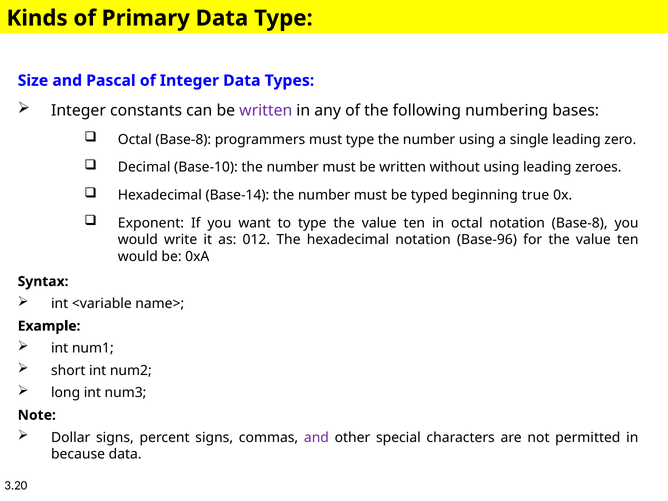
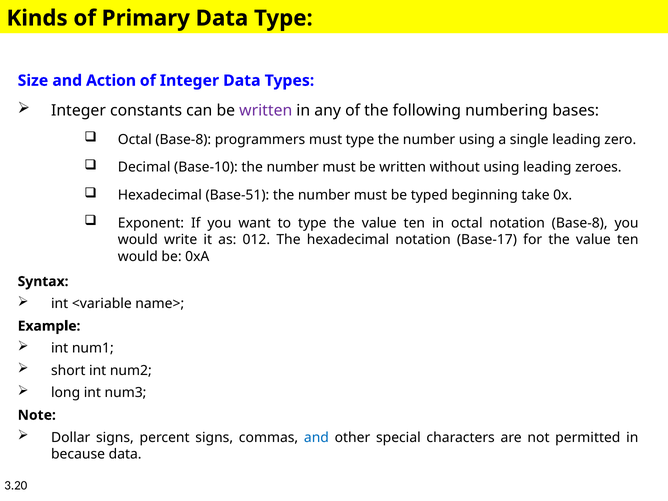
Pascal: Pascal -> Action
Base-14: Base-14 -> Base-51
true: true -> take
Base-96: Base-96 -> Base-17
and at (316, 437) colour: purple -> blue
